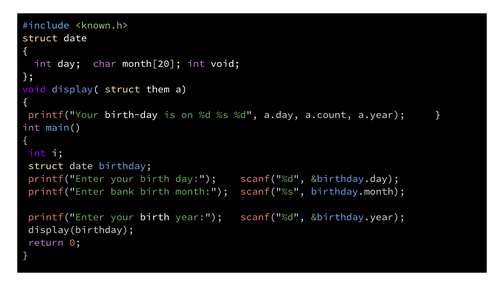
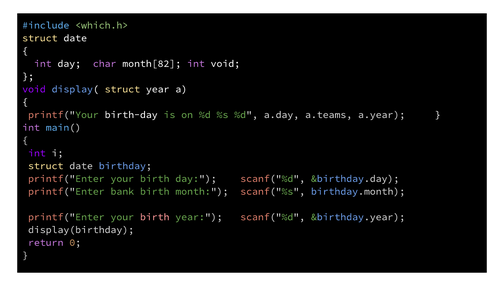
<known.h>: <known.h> -> <which.h>
month[20: month[20 -> month[82
struct them: them -> year
a.count: a.count -> a.teams
birth at (155, 217) colour: white -> pink
